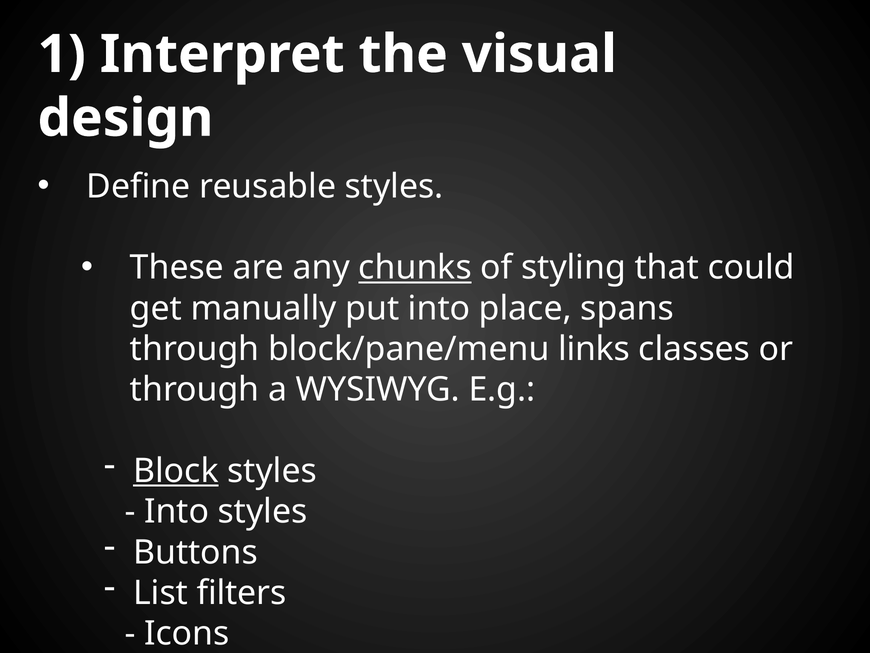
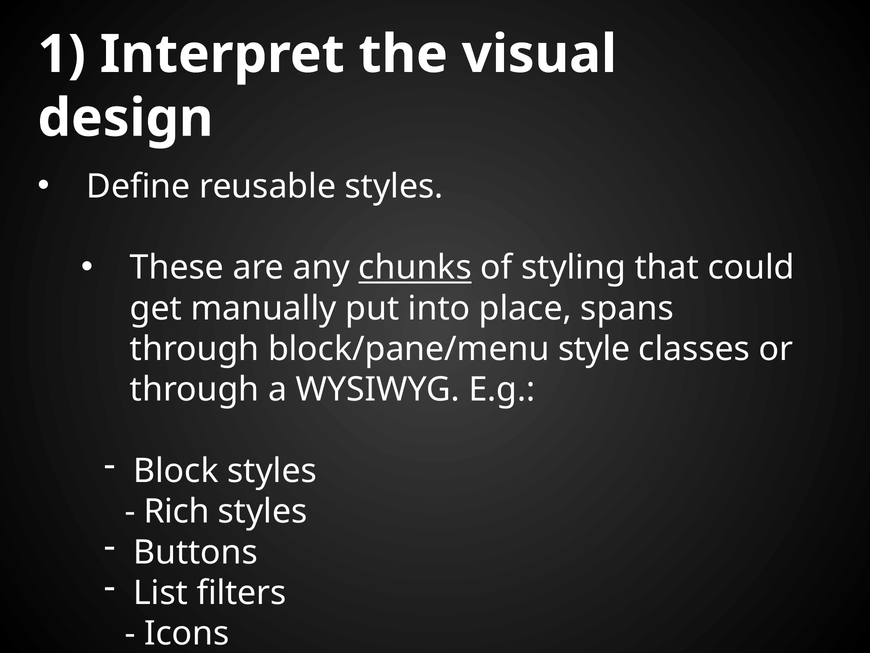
block/pane/menu links: links -> style
Block underline: present -> none
Into at (177, 511): Into -> Rich
